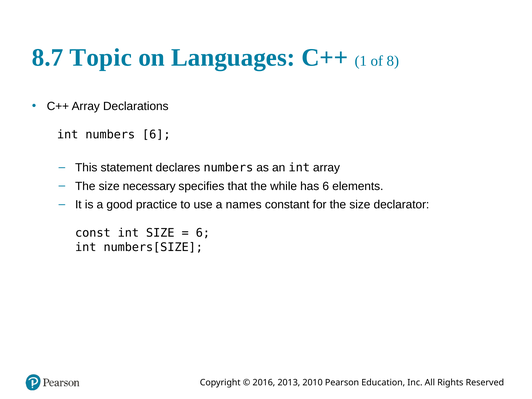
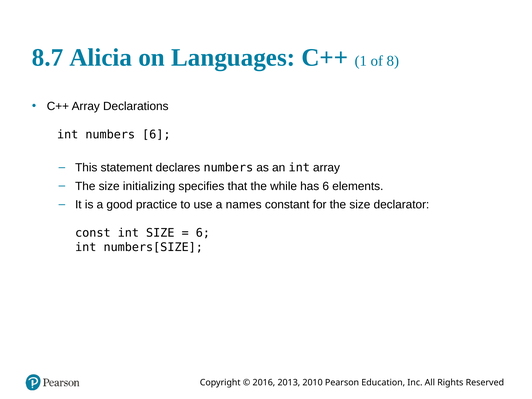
Topic: Topic -> Alicia
necessary: necessary -> initializing
